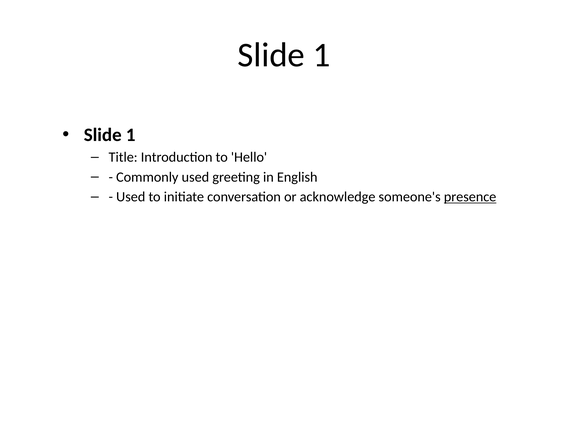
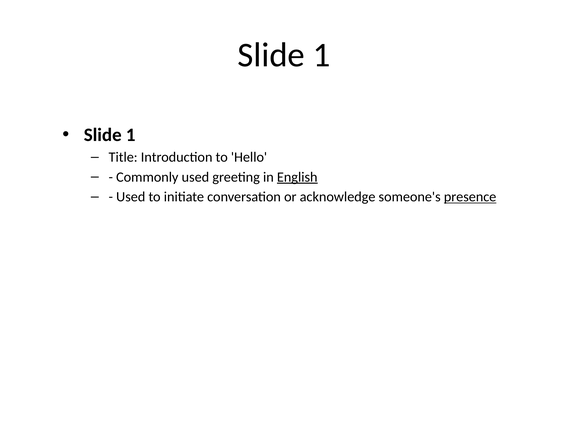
English underline: none -> present
